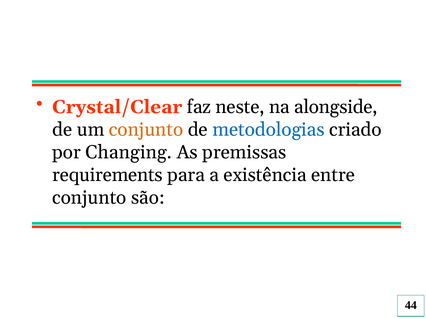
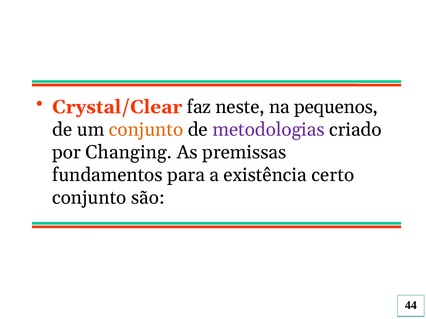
alongside: alongside -> pequenos
metodologias colour: blue -> purple
requirements: requirements -> fundamentos
entre: entre -> certo
